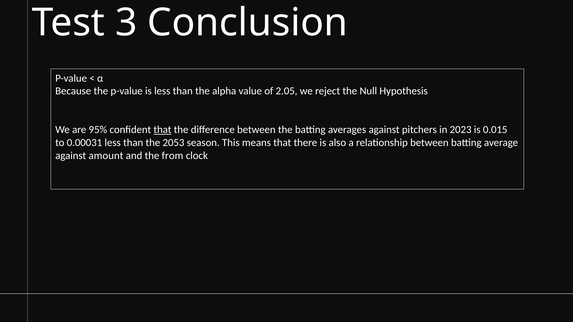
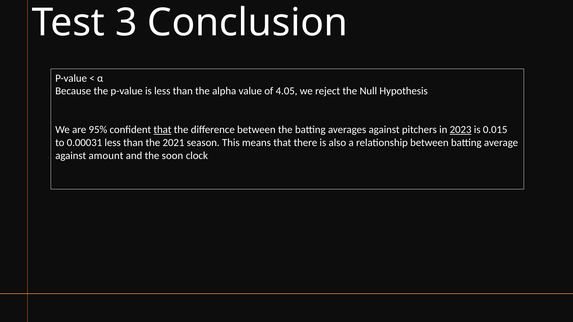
2.05: 2.05 -> 4.05
2023 underline: none -> present
2053: 2053 -> 2021
from: from -> soon
